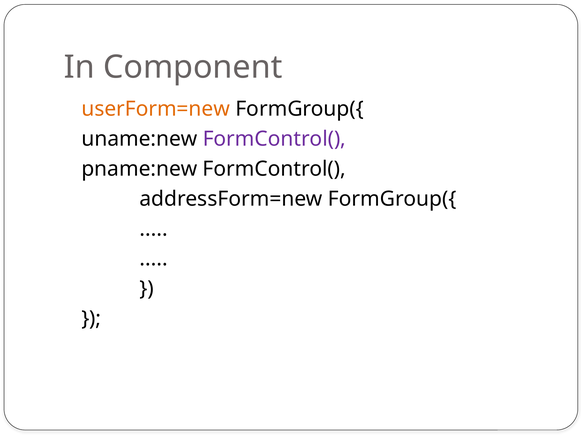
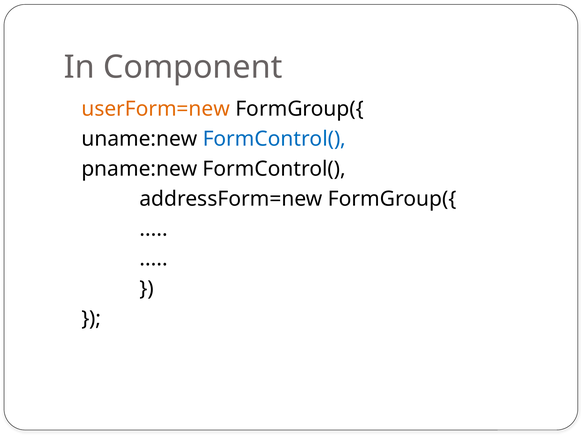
FormControl( at (274, 139) colour: purple -> blue
